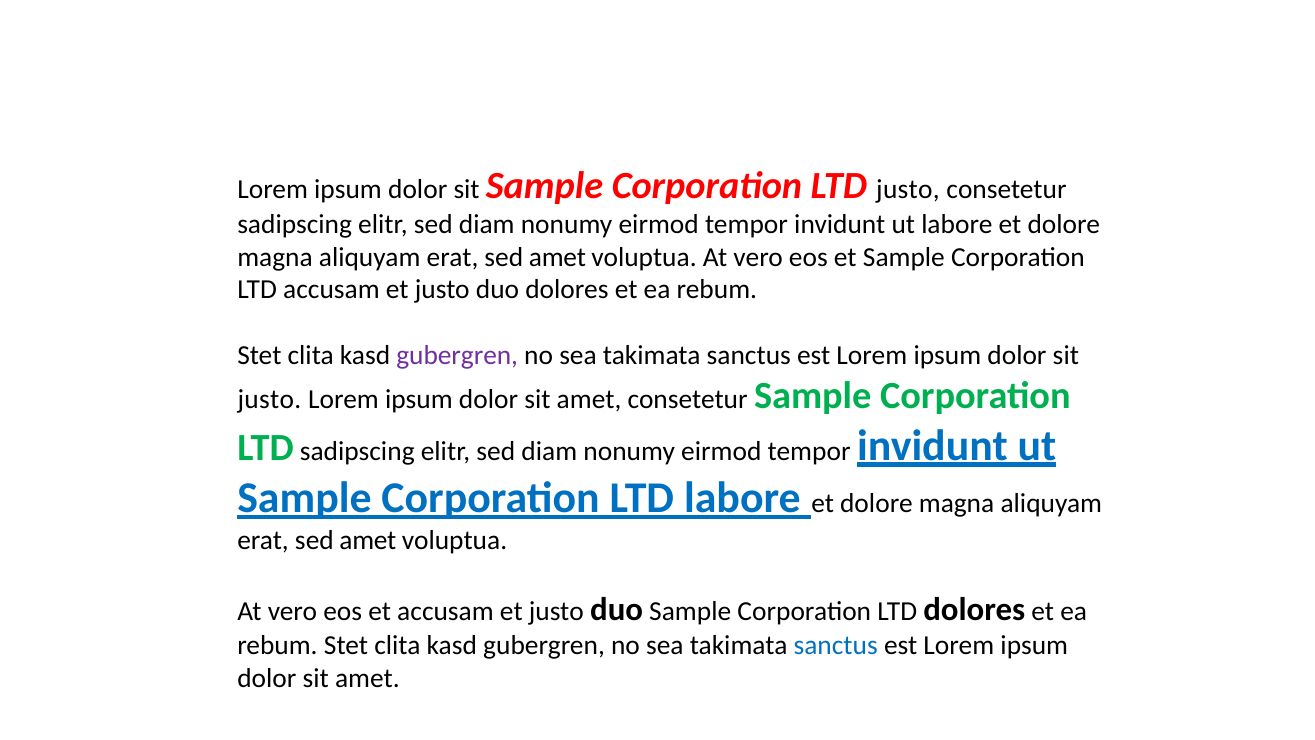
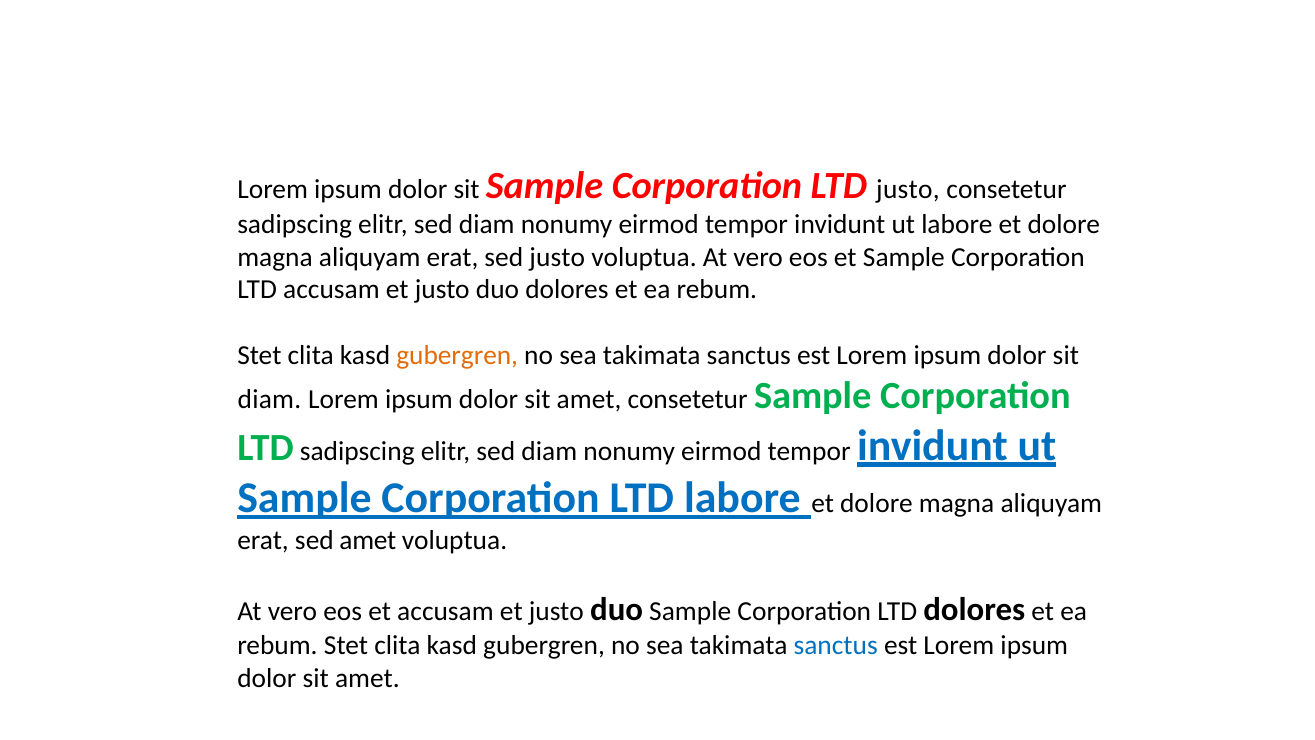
amet at (557, 257): amet -> justo
gubergren at (457, 356) colour: purple -> orange
justo at (269, 399): justo -> diam
